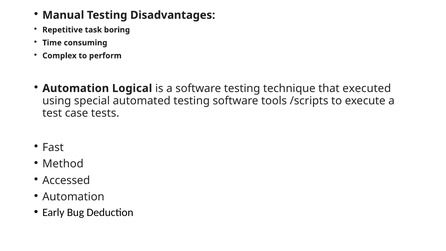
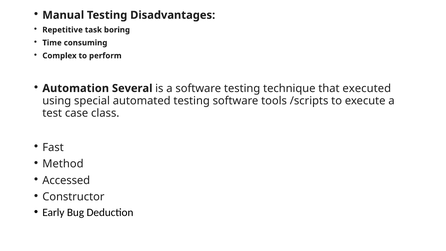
Logical: Logical -> Several
tests: tests -> class
Automation at (73, 197): Automation -> Constructor
